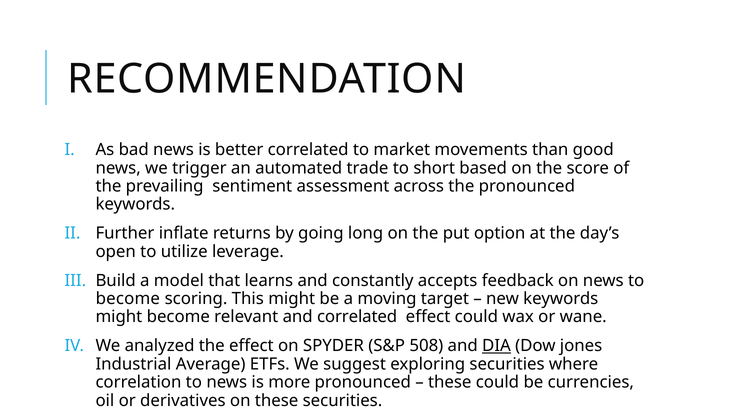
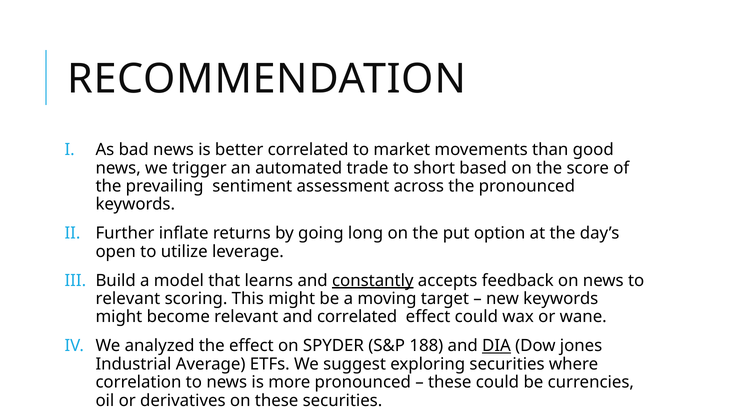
constantly underline: none -> present
become at (128, 298): become -> relevant
508: 508 -> 188
